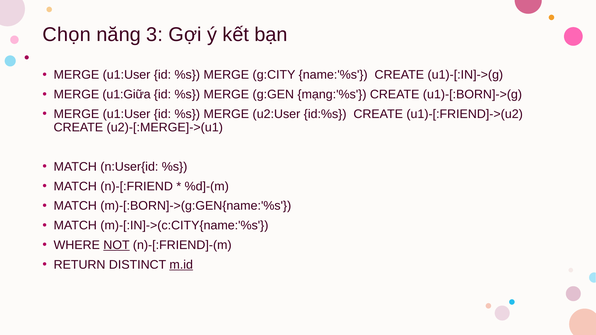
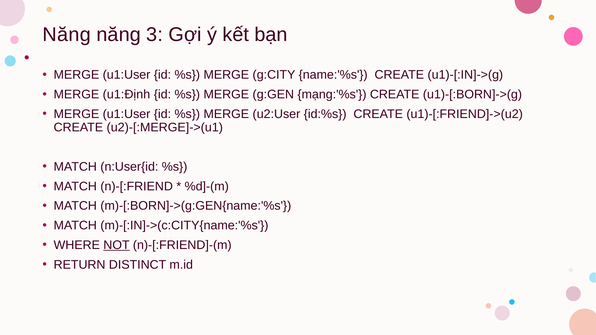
Chọn at (67, 35): Chọn -> Năng
u1:Giữa: u1:Giữa -> u1:Định
m.id underline: present -> none
